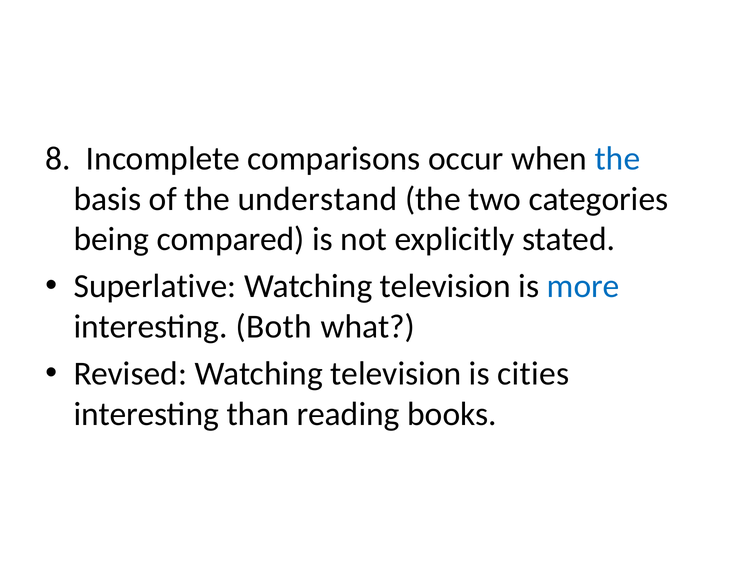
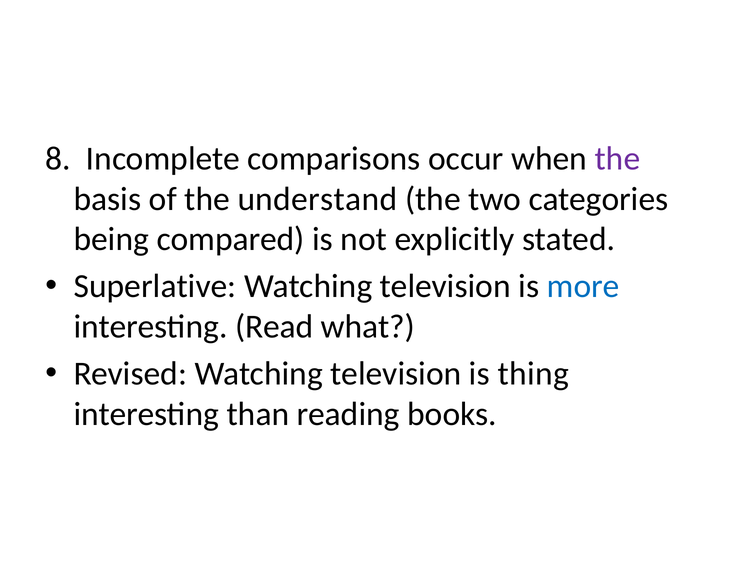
the at (617, 158) colour: blue -> purple
Both: Both -> Read
cities: cities -> thing
